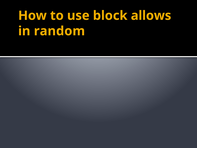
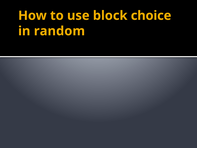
allows: allows -> choice
